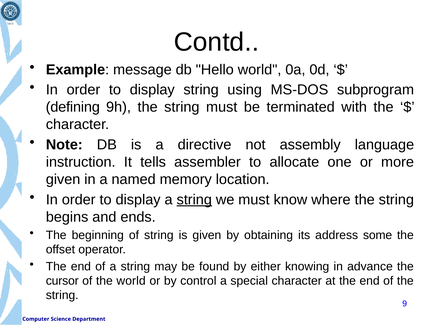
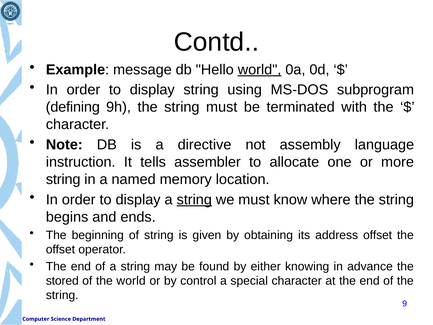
world at (260, 70) underline: none -> present
given at (63, 179): given -> string
address some: some -> offset
cursor: cursor -> stored
